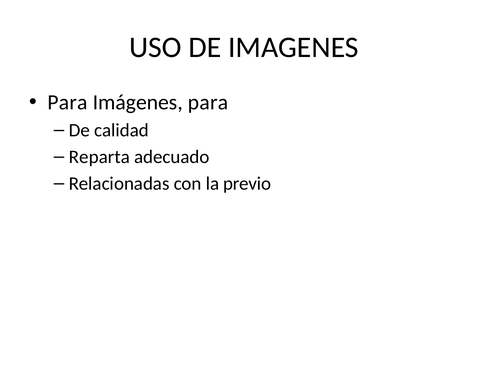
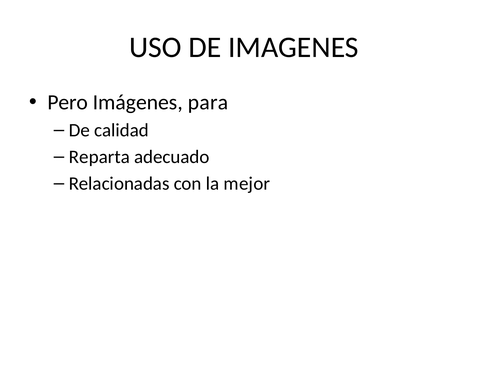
Para at (68, 102): Para -> Pero
previo: previo -> mejor
